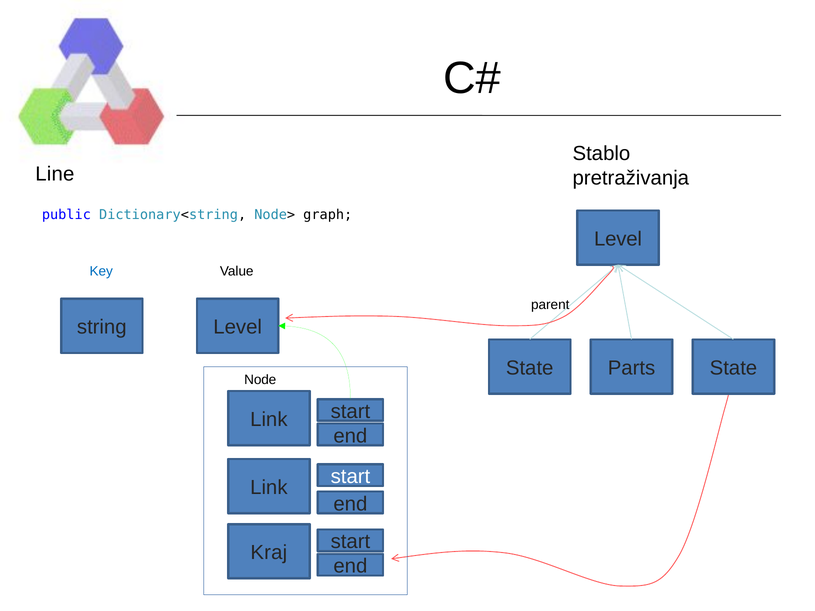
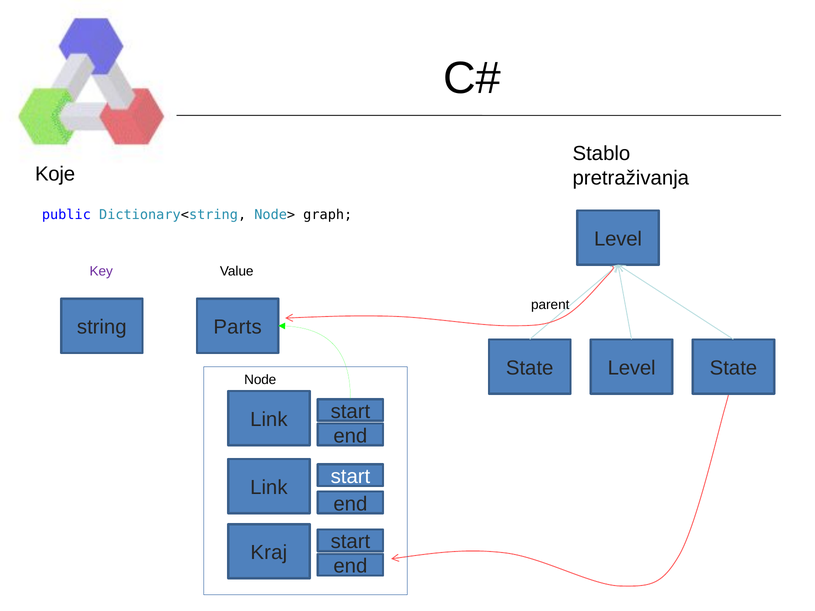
Line: Line -> Koje
Key colour: blue -> purple
string Level: Level -> Parts
State Parts: Parts -> Level
